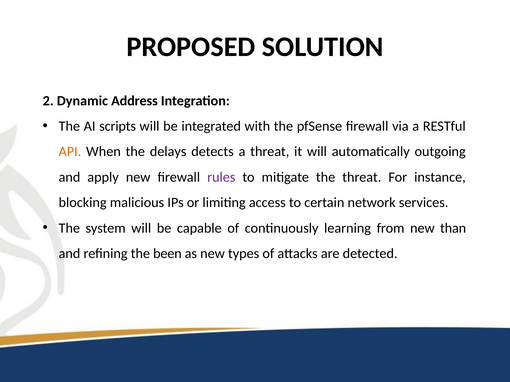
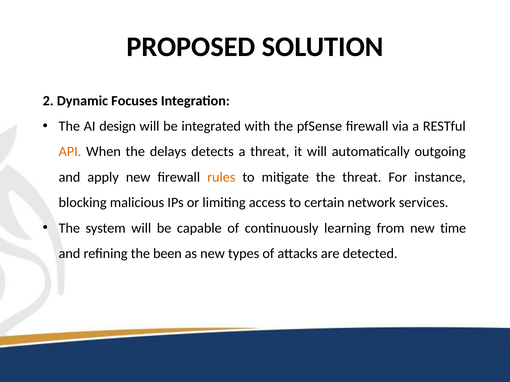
Address: Address -> Focuses
scripts: scripts -> design
rules colour: purple -> orange
than: than -> time
